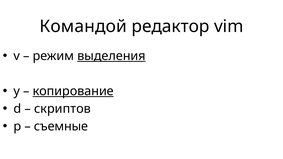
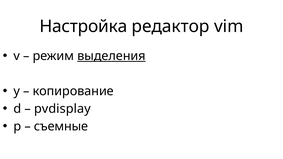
Командой: Командой -> Настройка
копирование underline: present -> none
скриптов: скриптов -> pvdisplay
